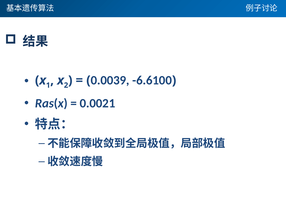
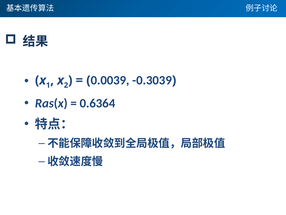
-6.6100: -6.6100 -> -0.3039
0.0021: 0.0021 -> 0.6364
